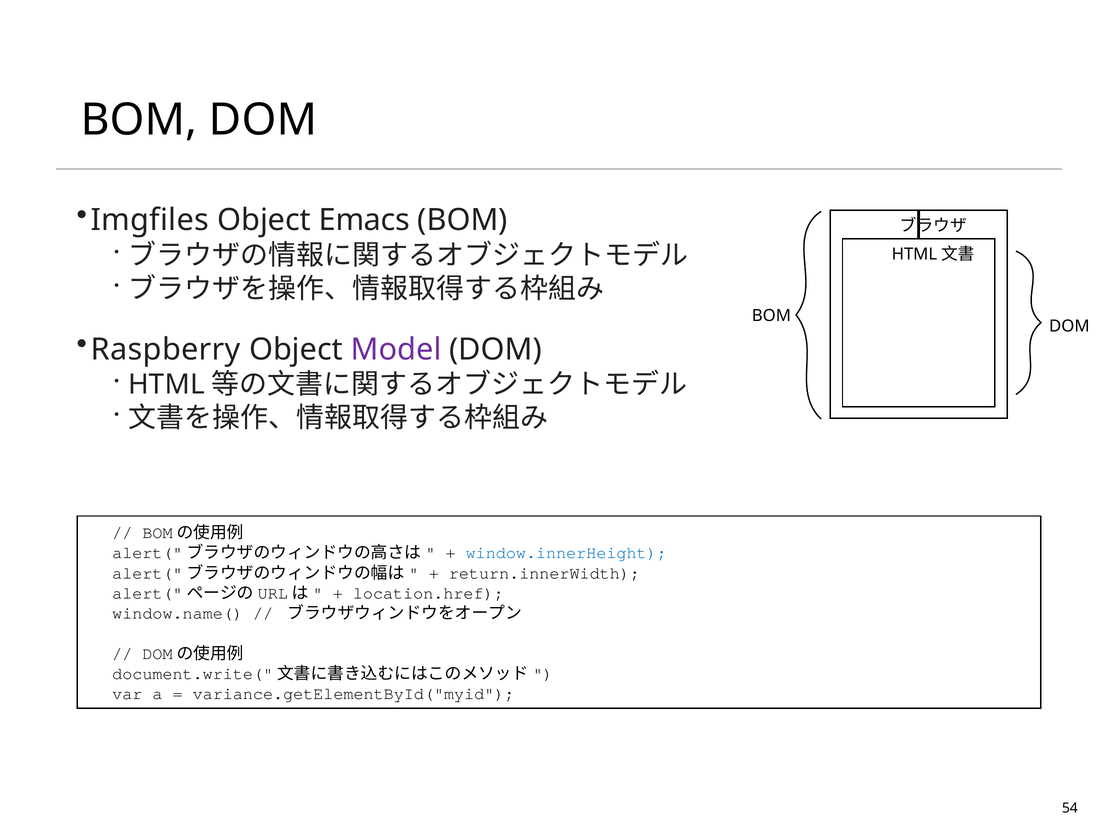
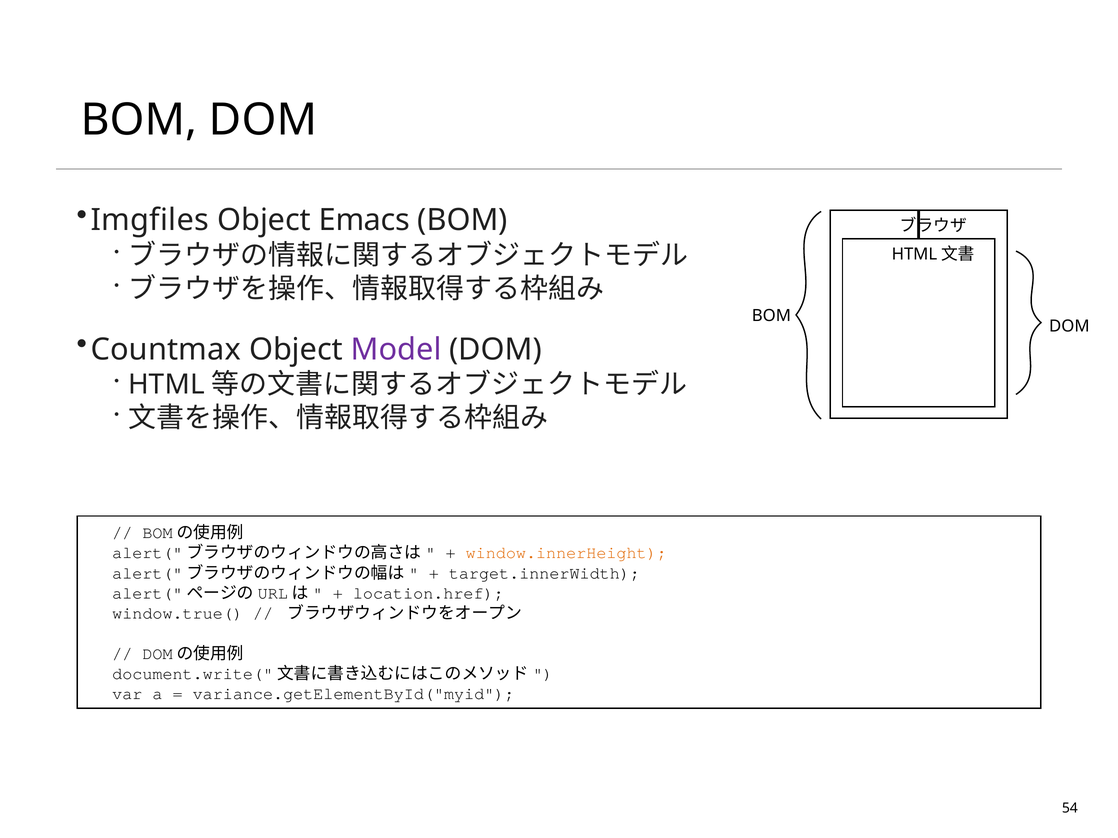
Raspberry: Raspberry -> Countmax
window.innerHeight colour: blue -> orange
return.innerWidth: return.innerWidth -> target.innerWidth
window.name(: window.name( -> window.true(
